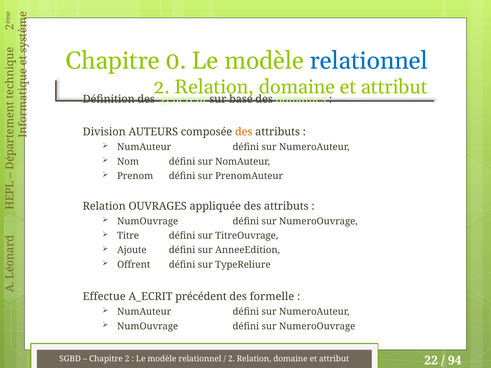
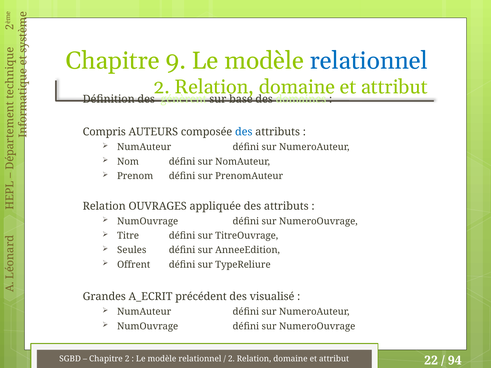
0: 0 -> 9
Division: Division -> Compris
des at (244, 132) colour: orange -> blue
Ajoute: Ajoute -> Seules
Effectue: Effectue -> Grandes
formelle: formelle -> visualisé
